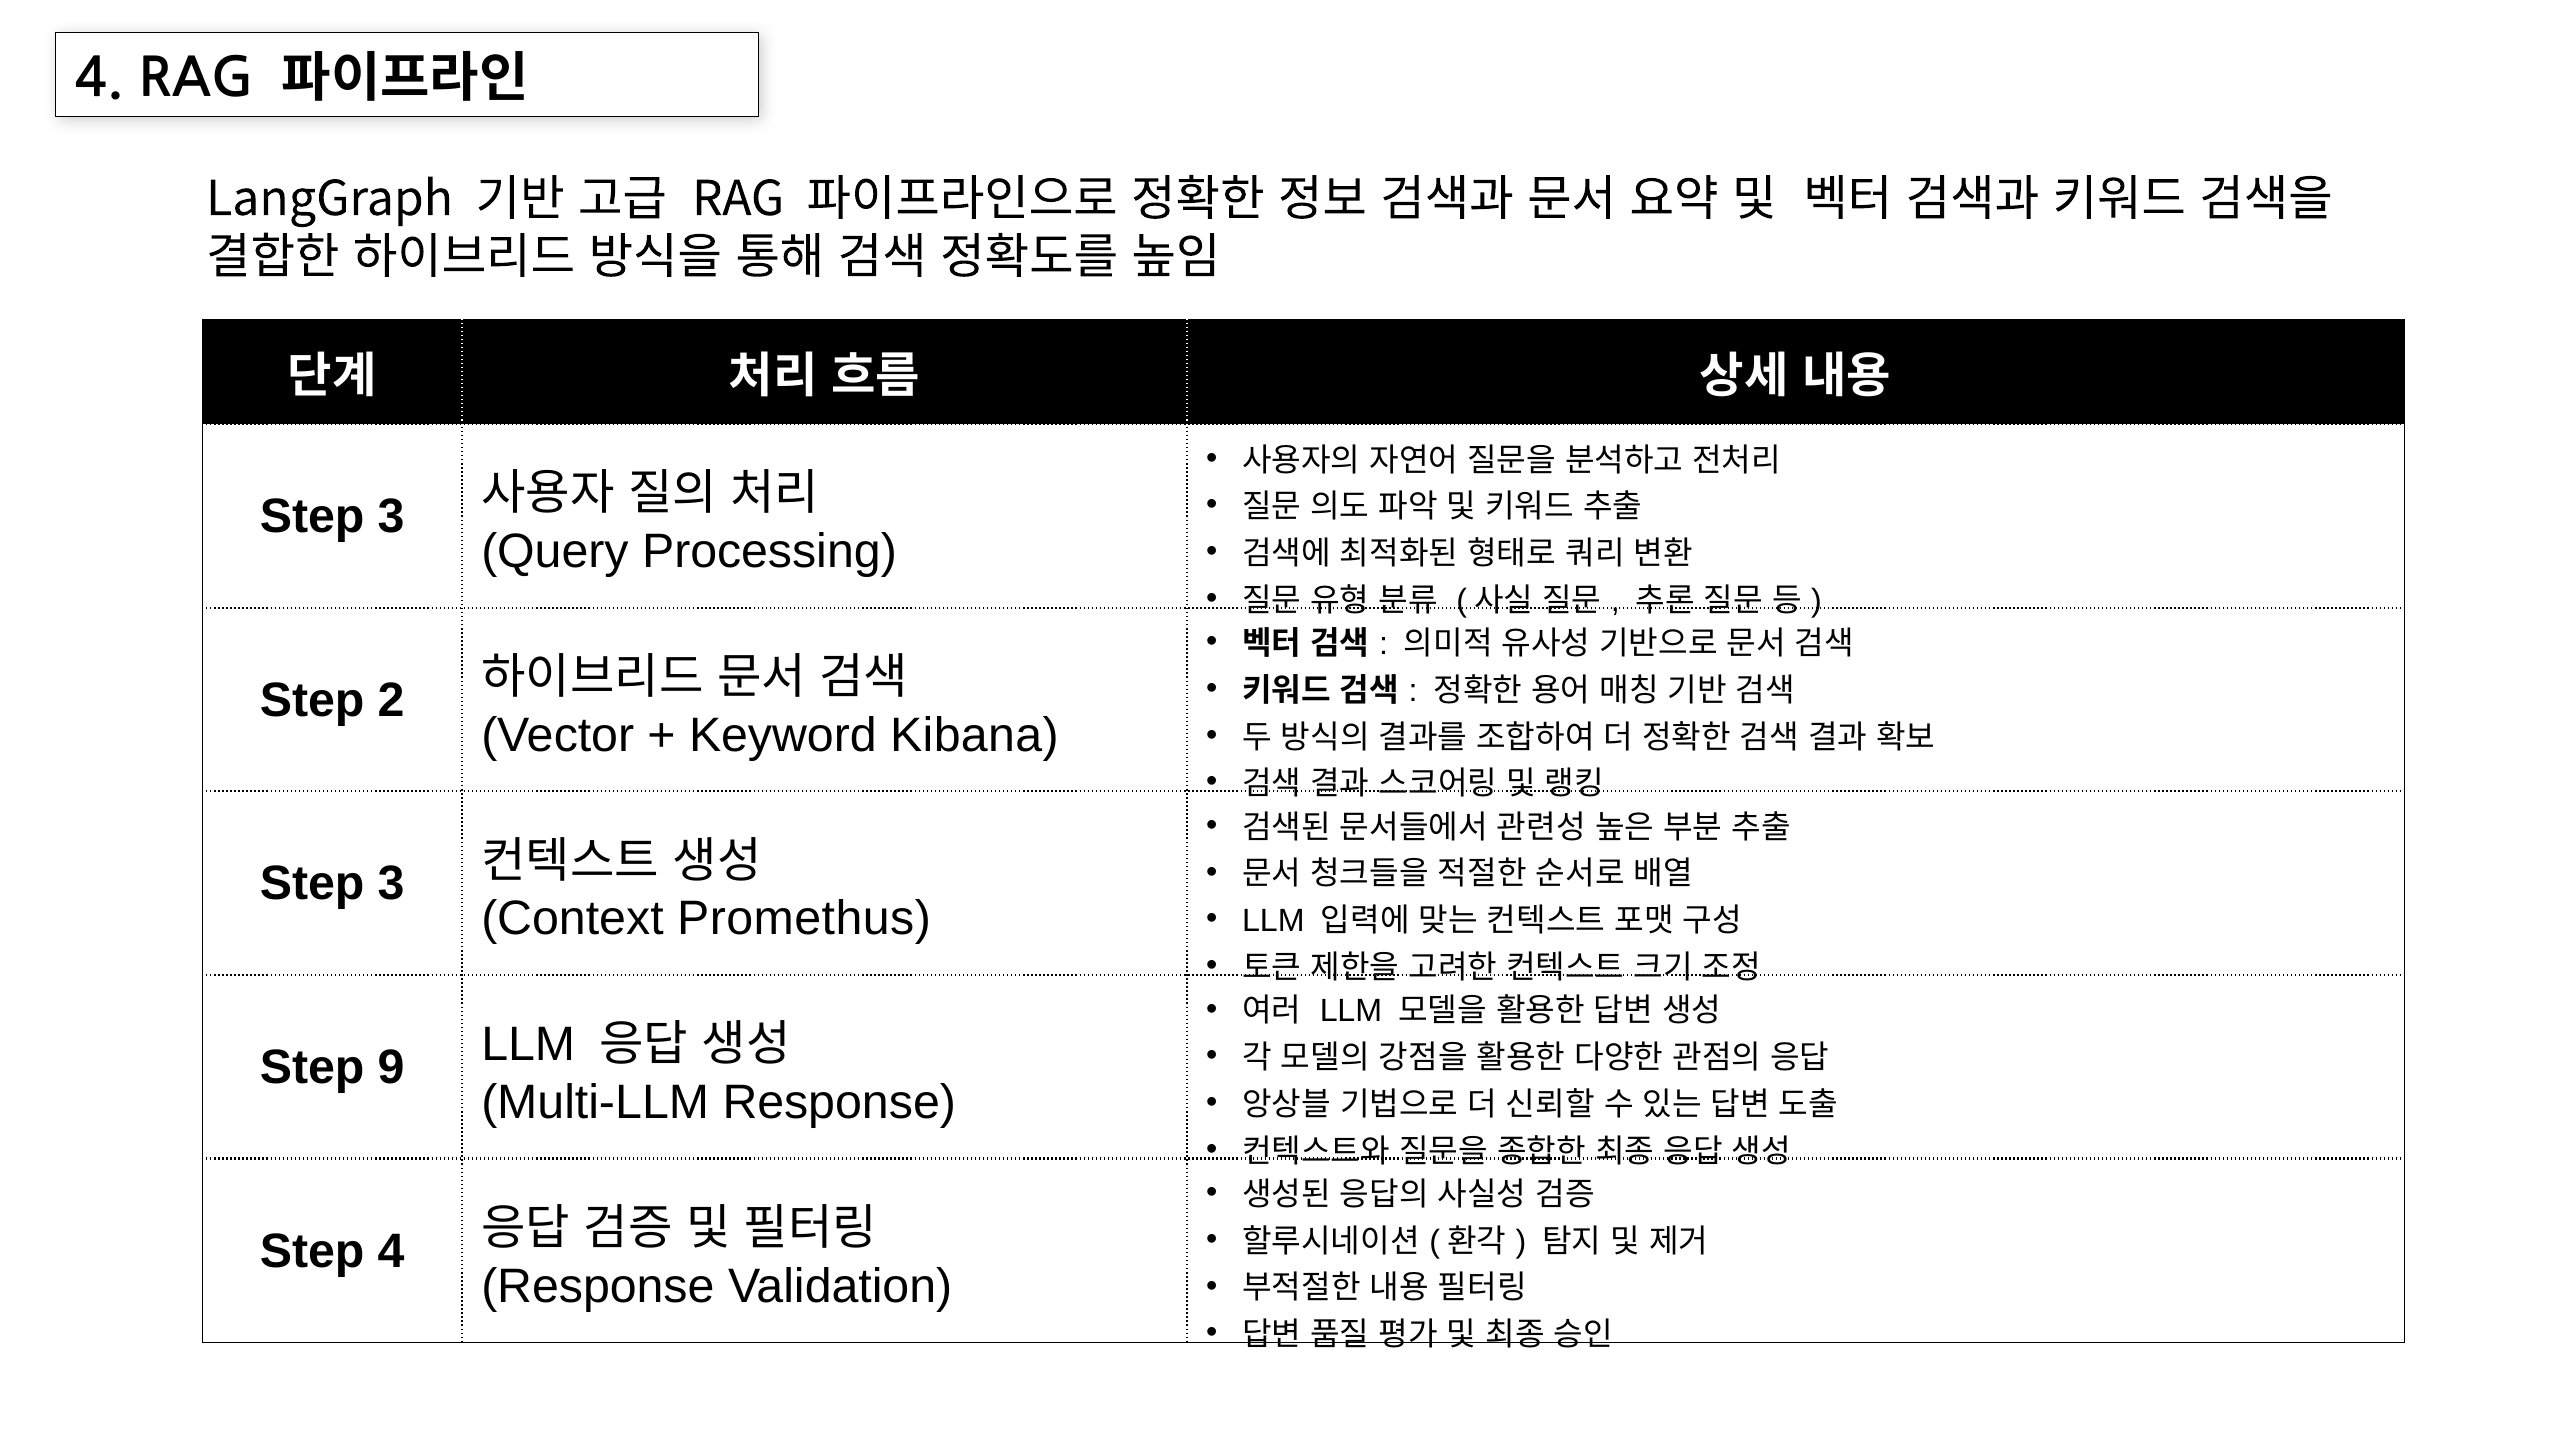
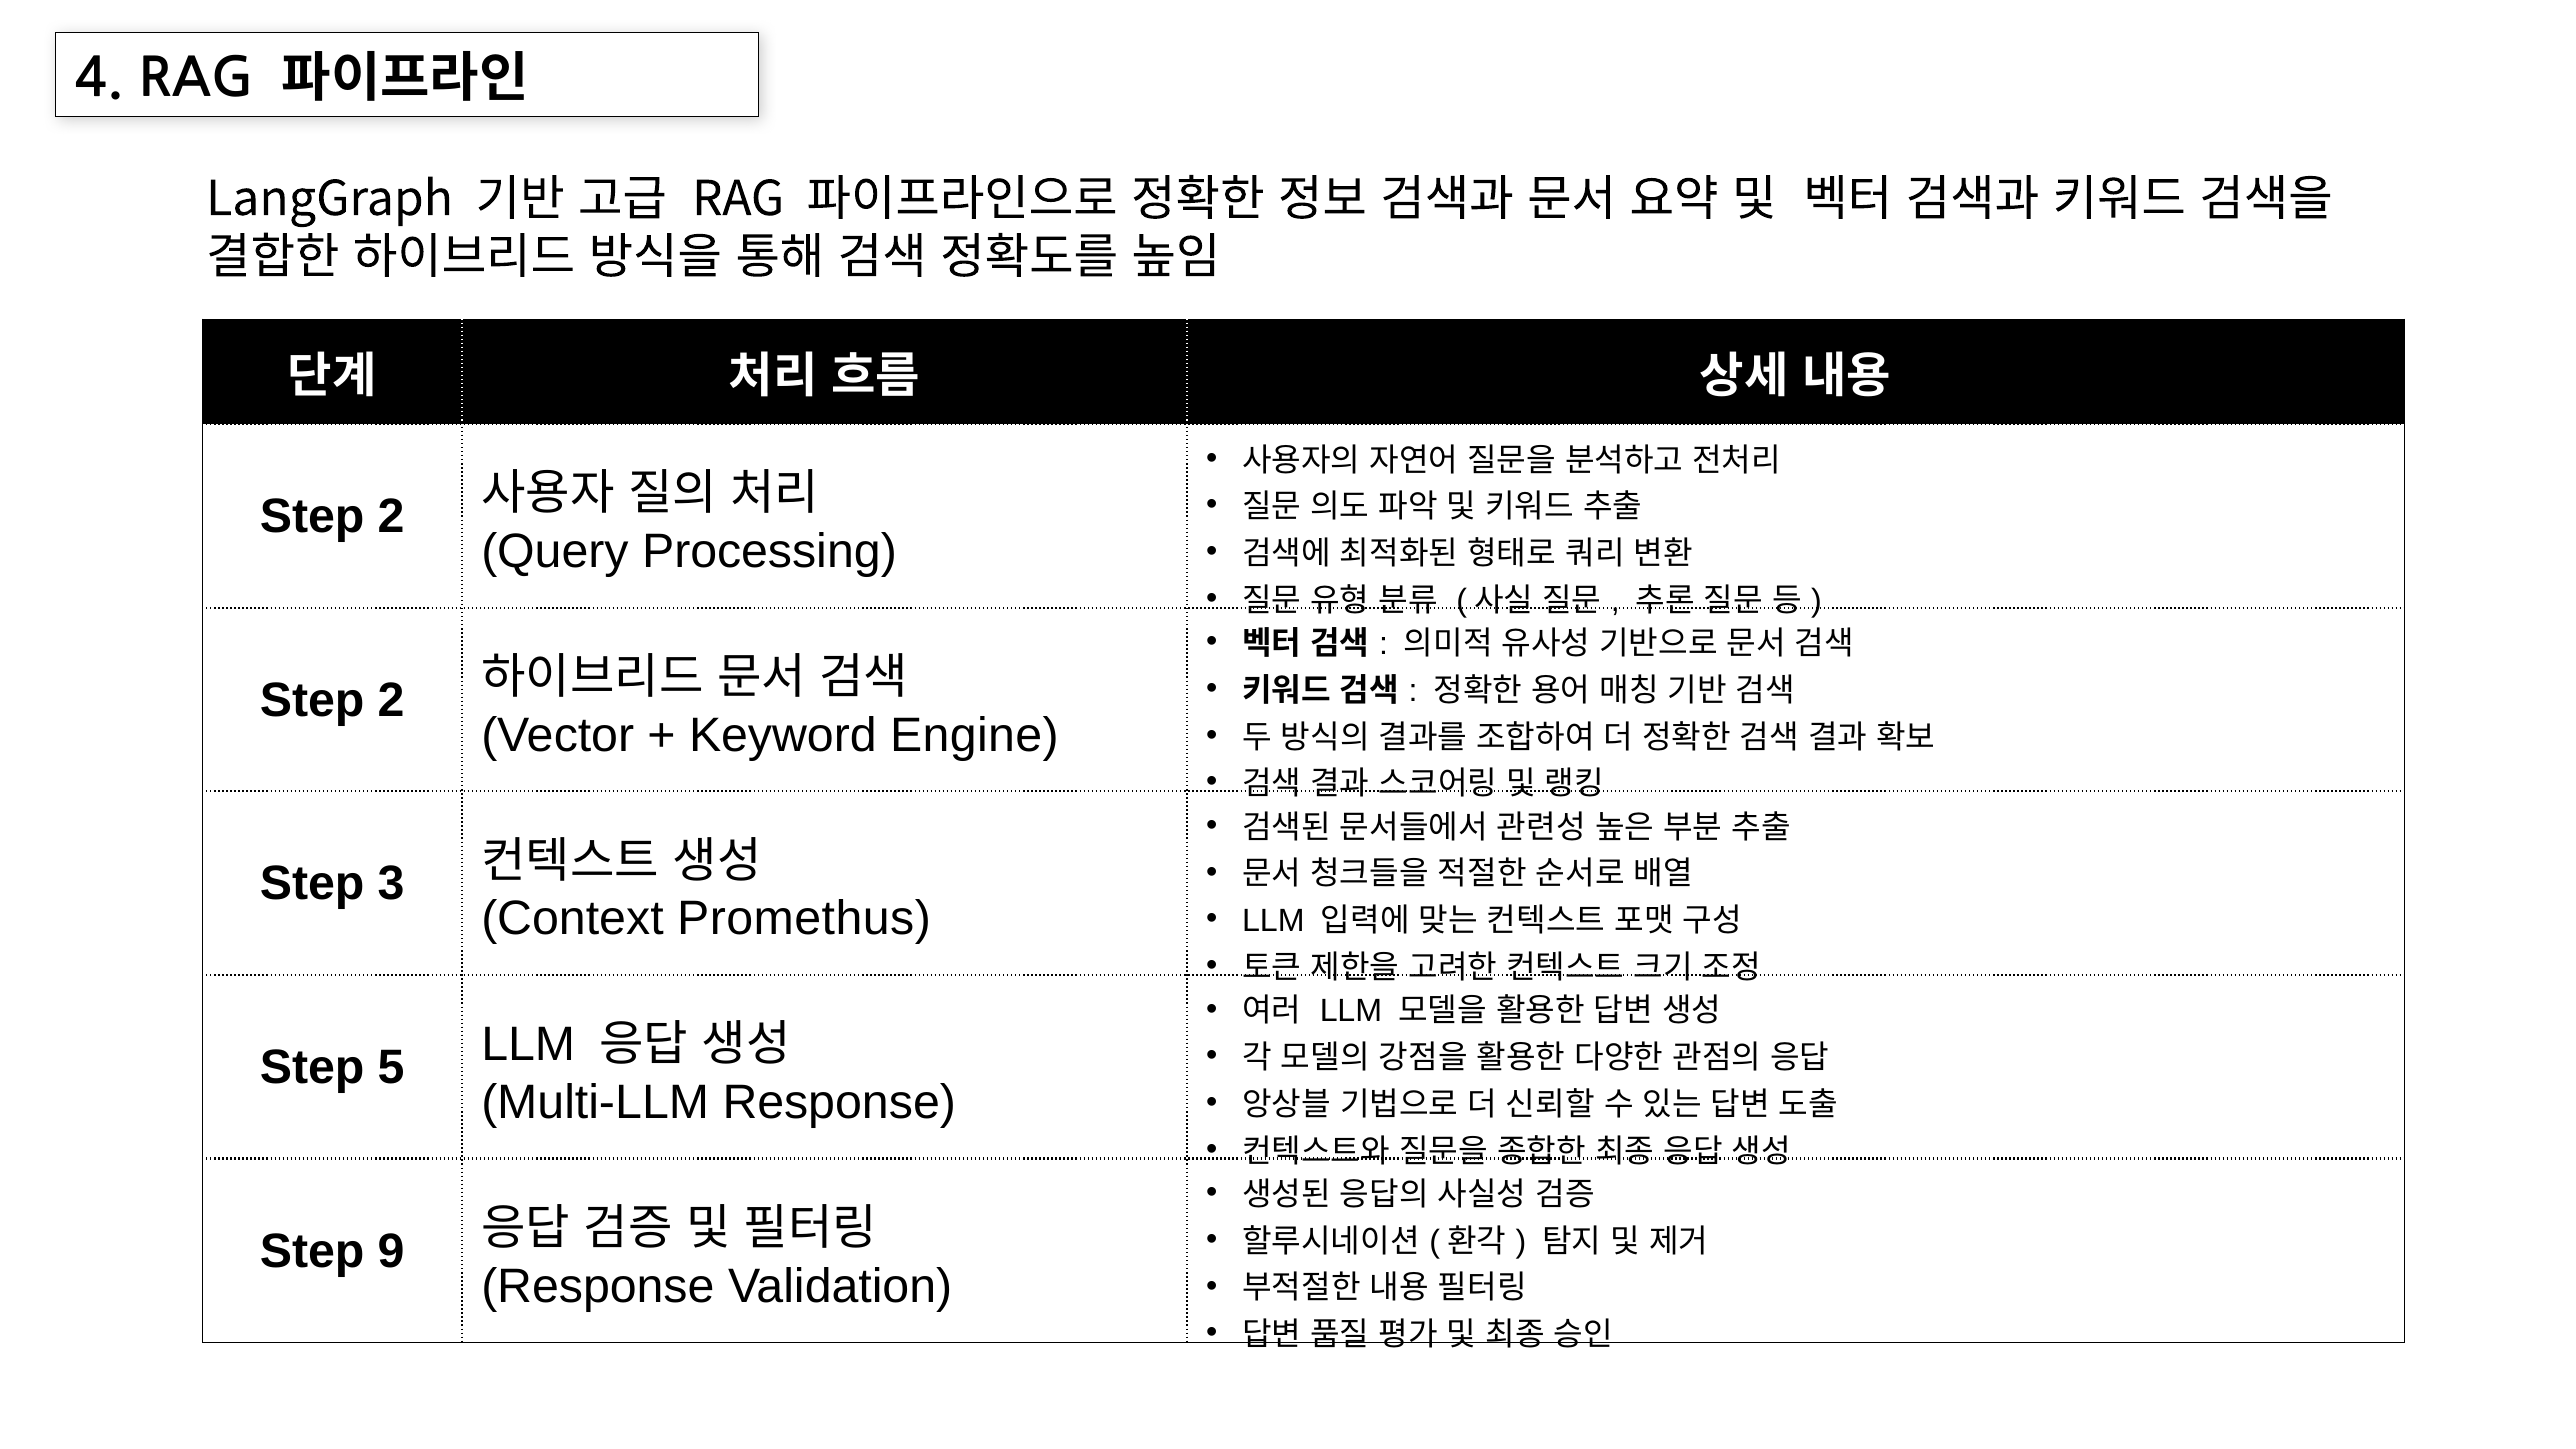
3 at (391, 517): 3 -> 2
Kibana: Kibana -> Engine
9: 9 -> 5
Step 4: 4 -> 9
